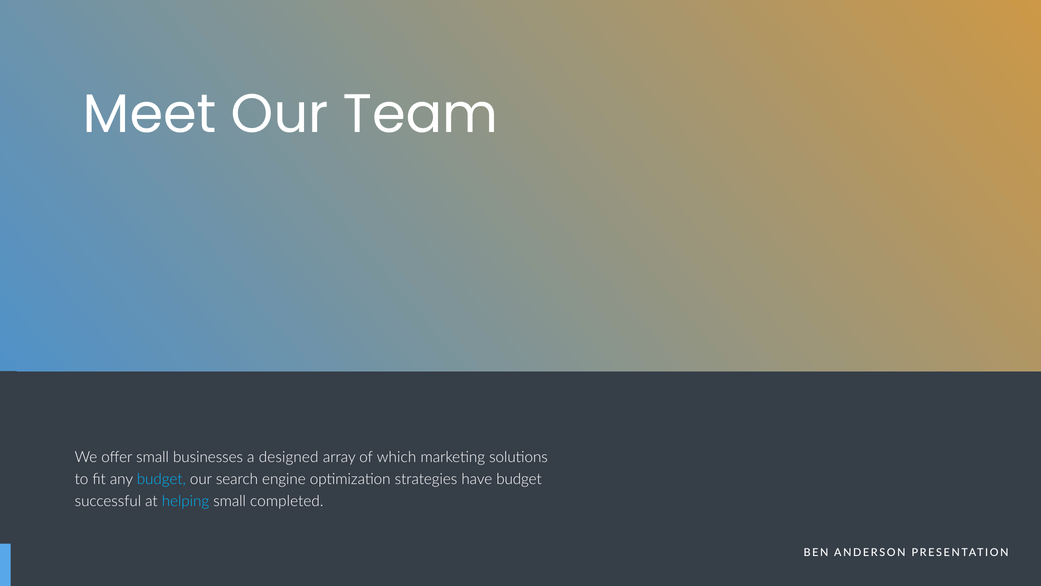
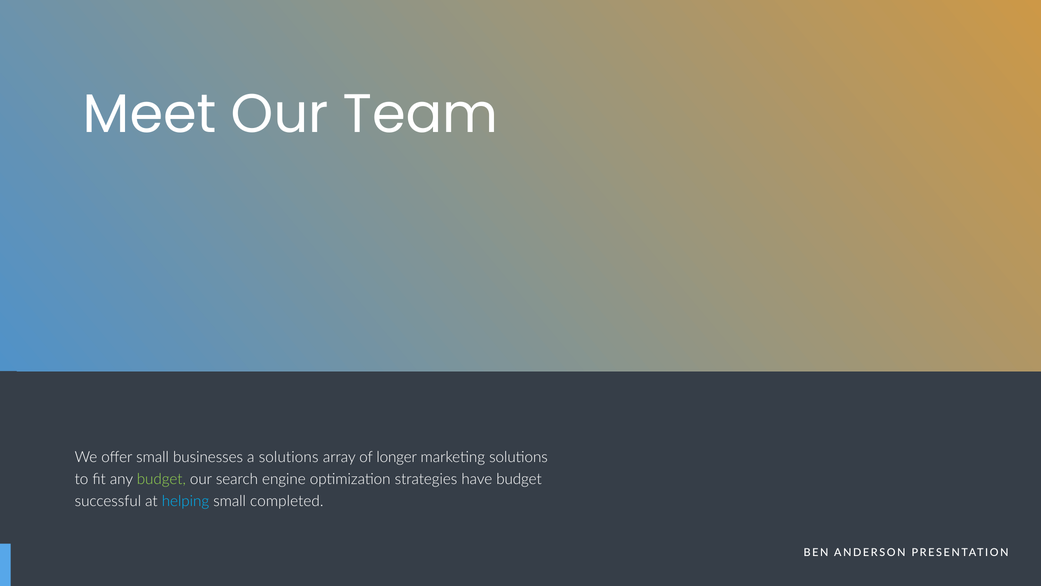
a designed: designed -> solutions
which: which -> longer
budget at (161, 479) colour: light blue -> light green
